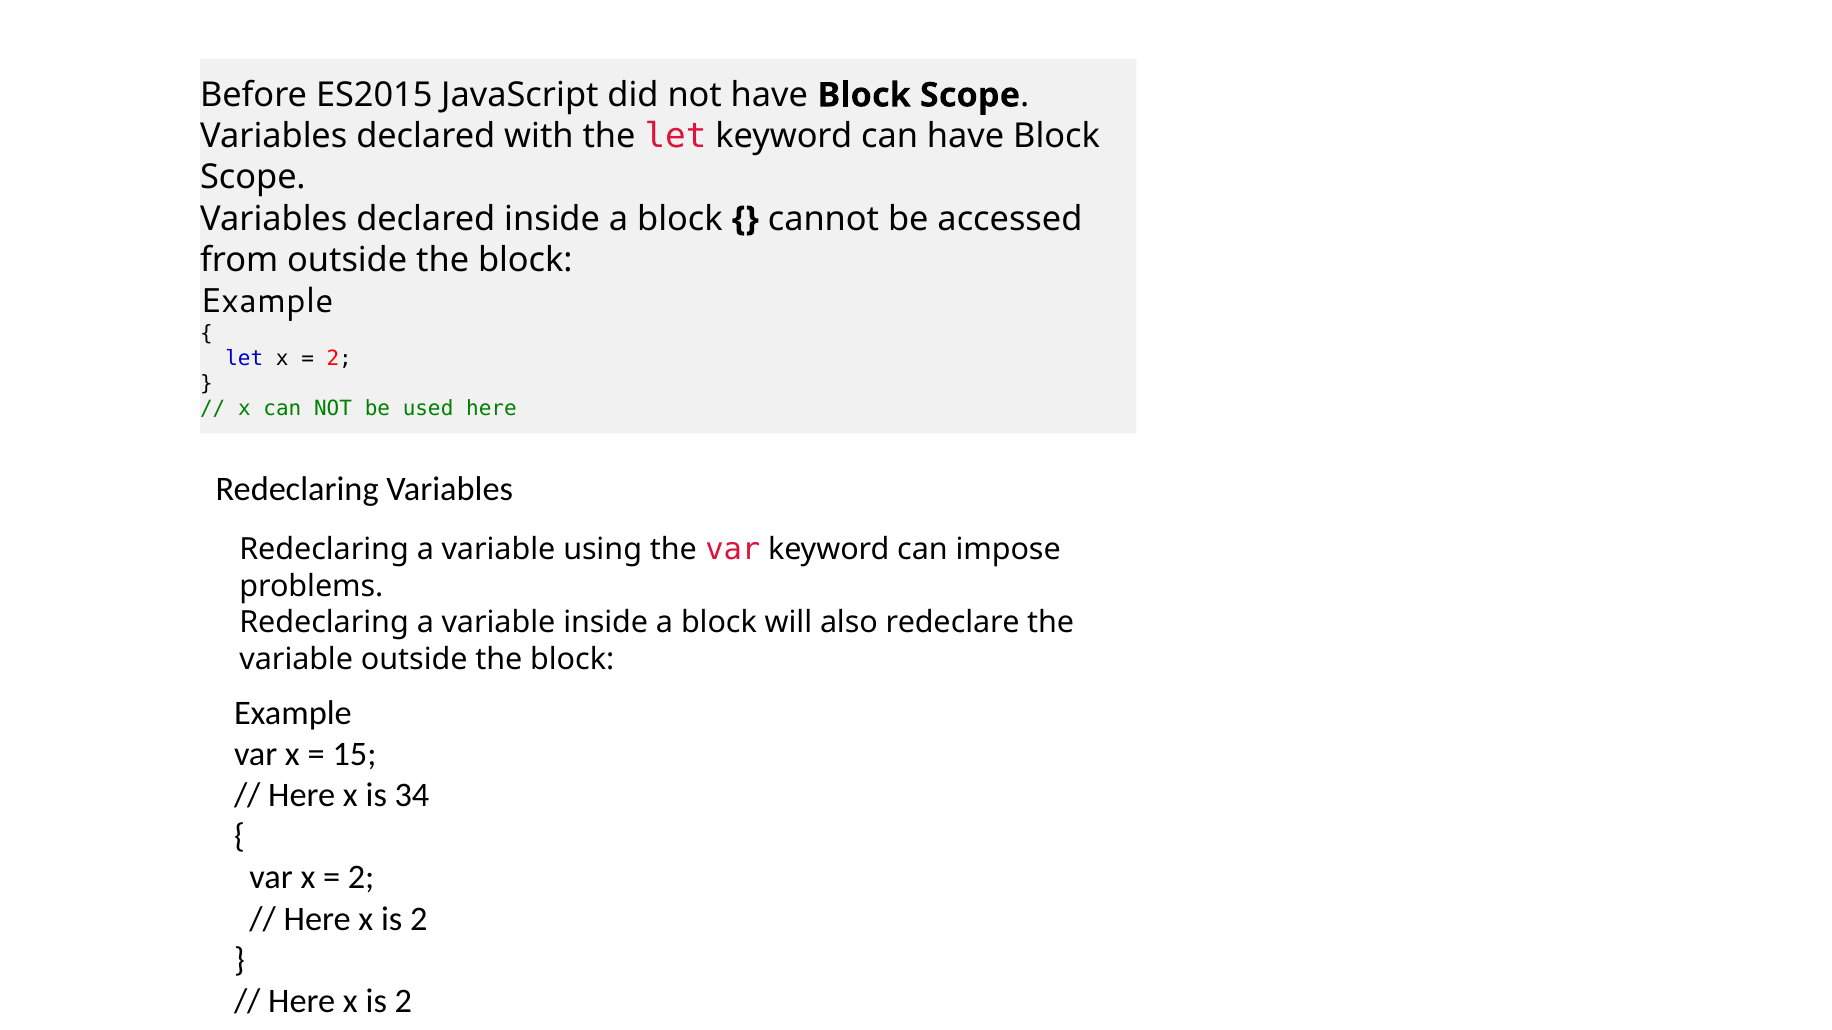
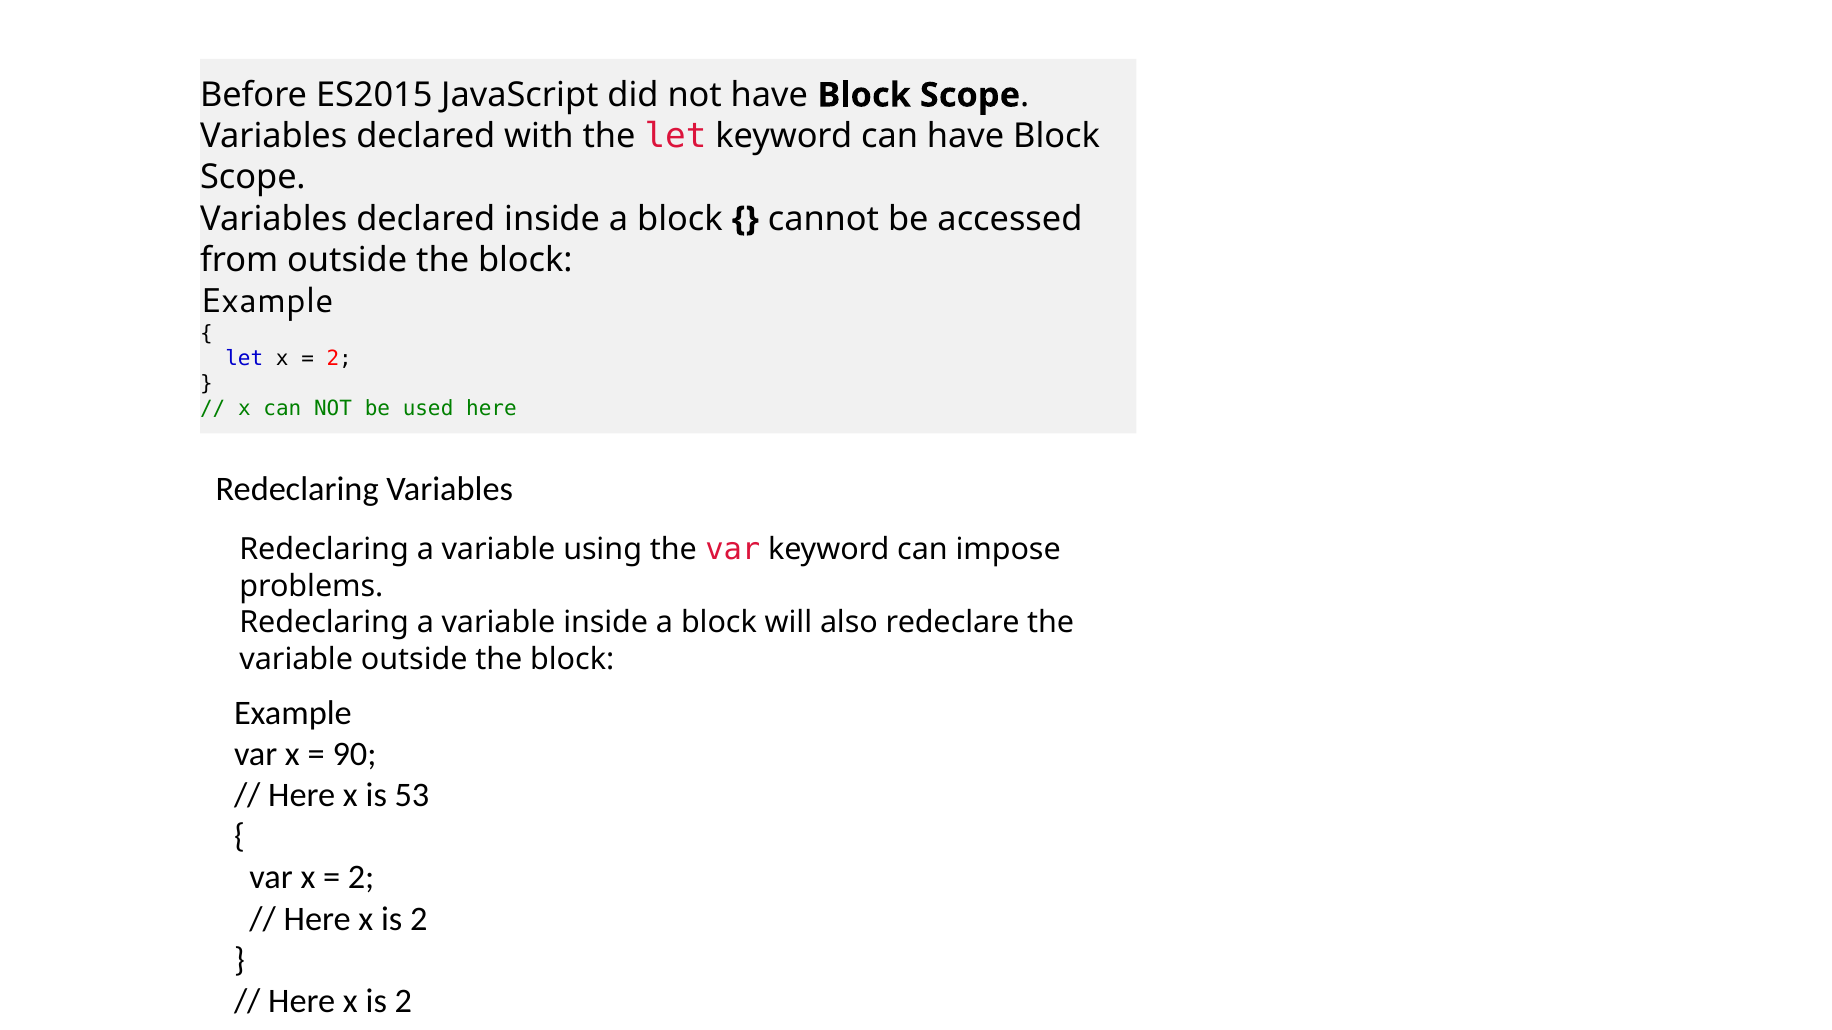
15: 15 -> 90
34: 34 -> 53
